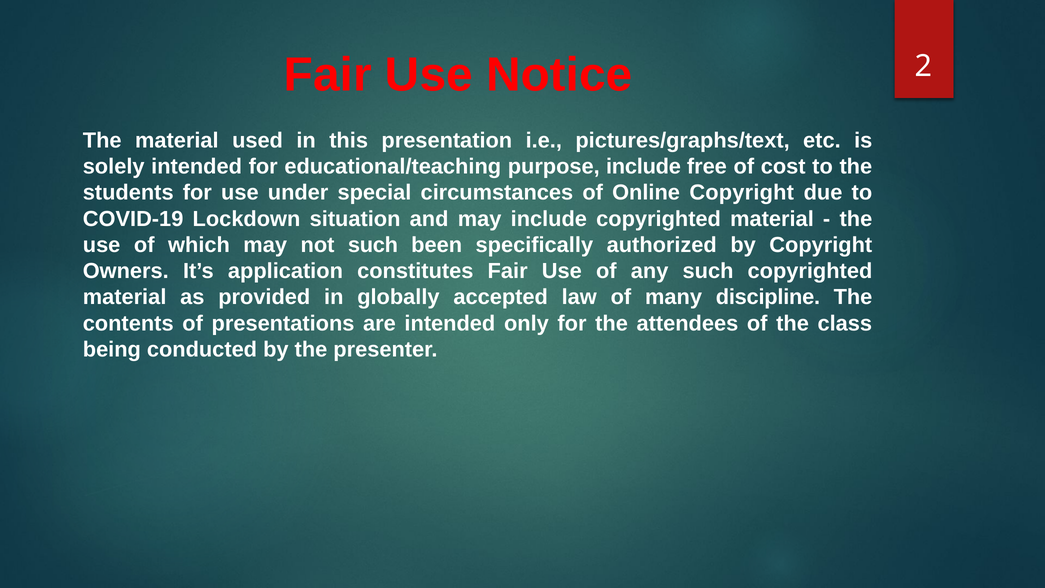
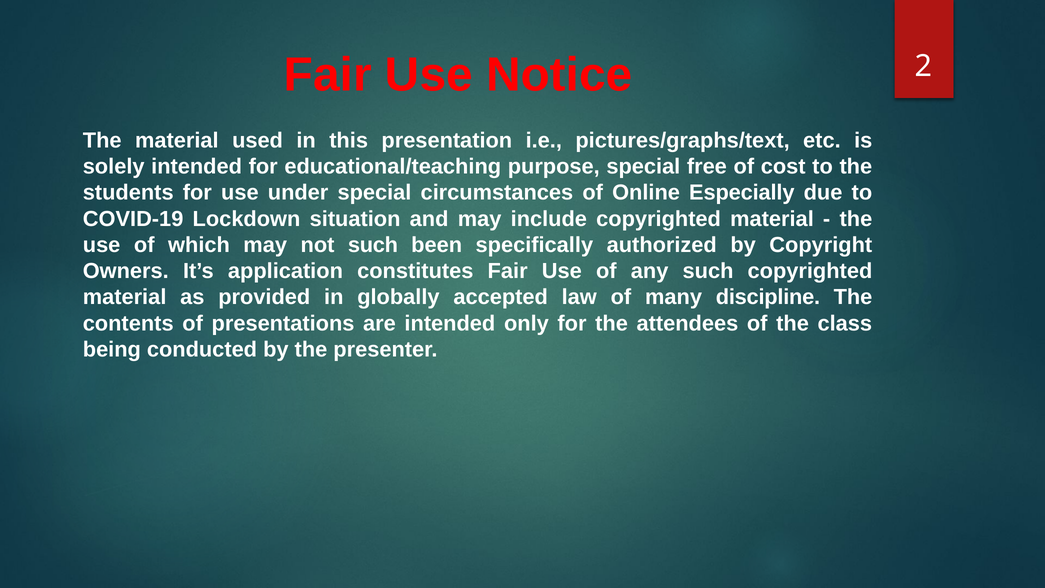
purpose include: include -> special
Online Copyright: Copyright -> Especially
